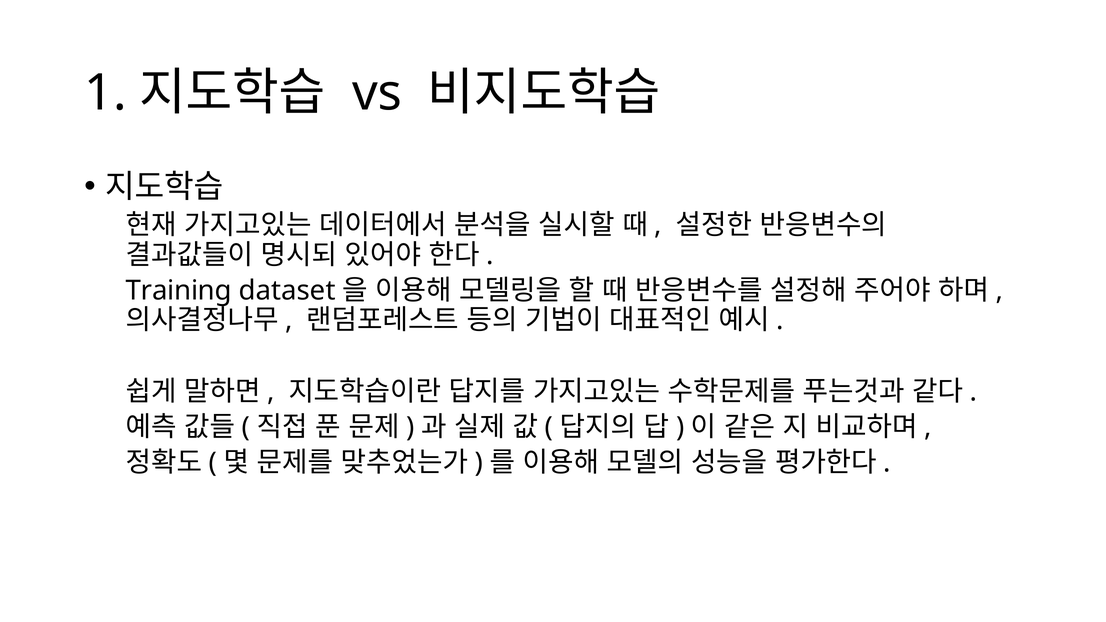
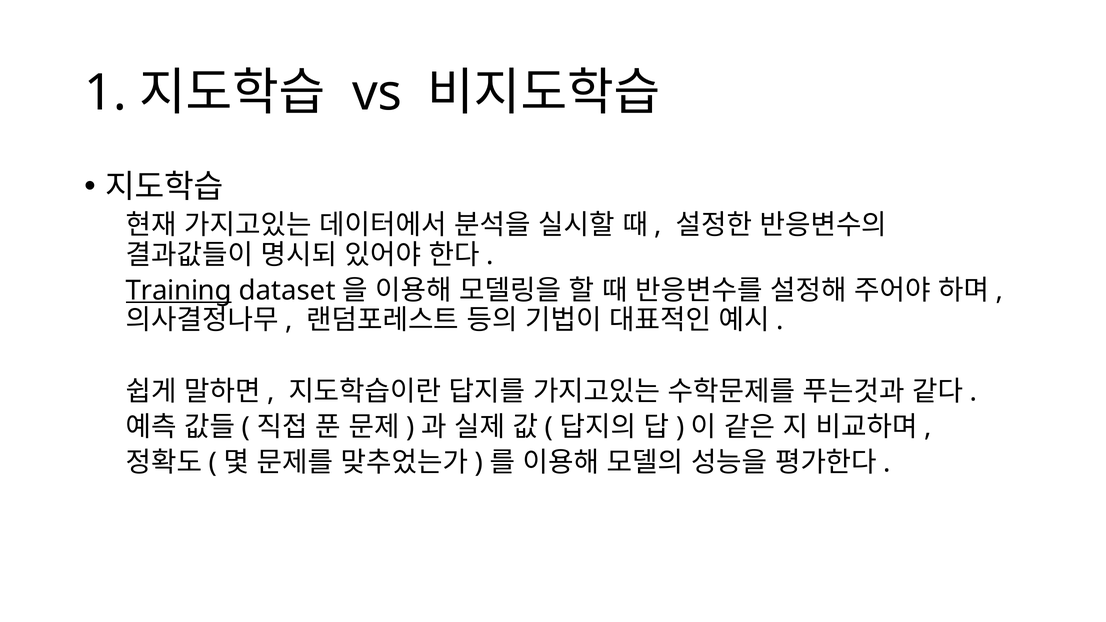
Training underline: none -> present
